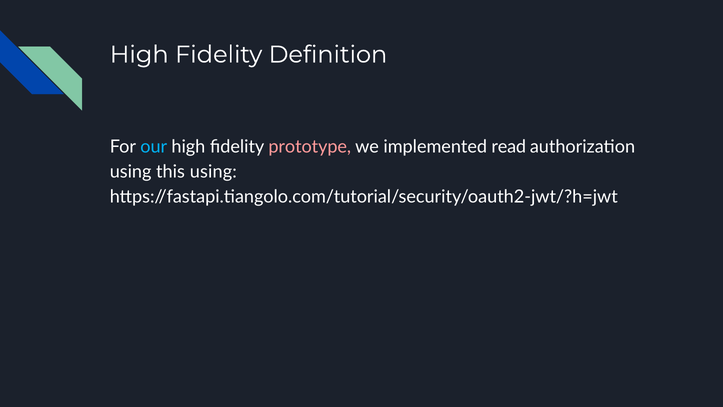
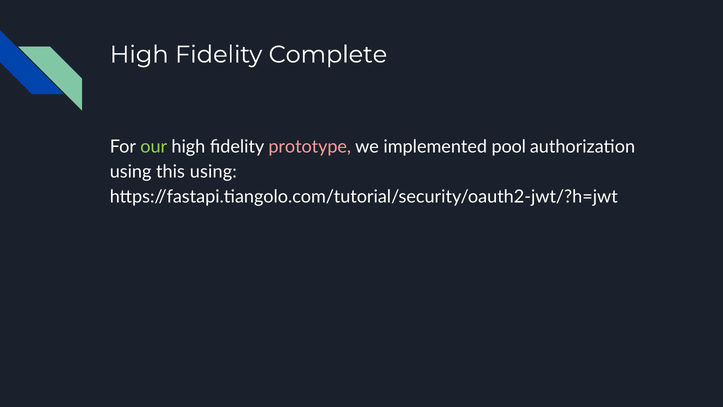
Definition: Definition -> Complete
our colour: light blue -> light green
read: read -> pool
